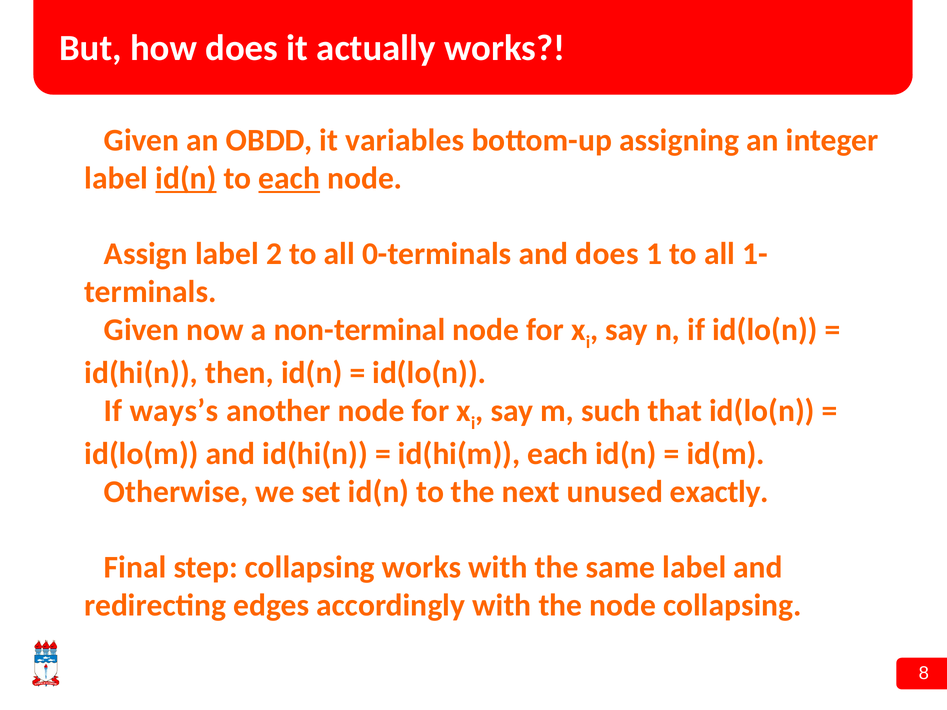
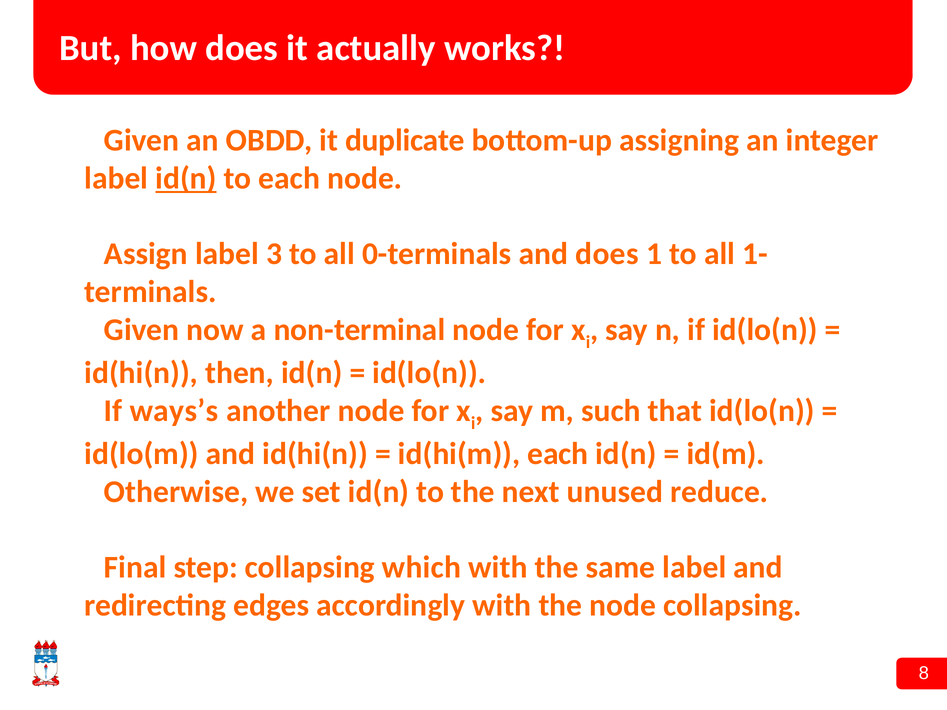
variables: variables -> duplicate
each at (289, 178) underline: present -> none
2: 2 -> 3
exactly: exactly -> reduce
collapsing works: works -> which
